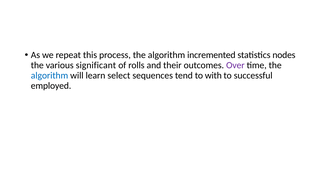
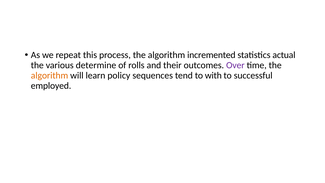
nodes: nodes -> actual
significant: significant -> determine
algorithm at (50, 75) colour: blue -> orange
select: select -> policy
